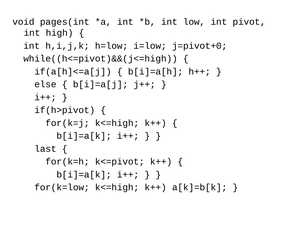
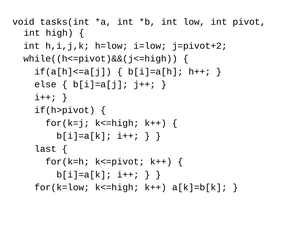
pages(int: pages(int -> tasks(int
j=pivot+0: j=pivot+0 -> j=pivot+2
